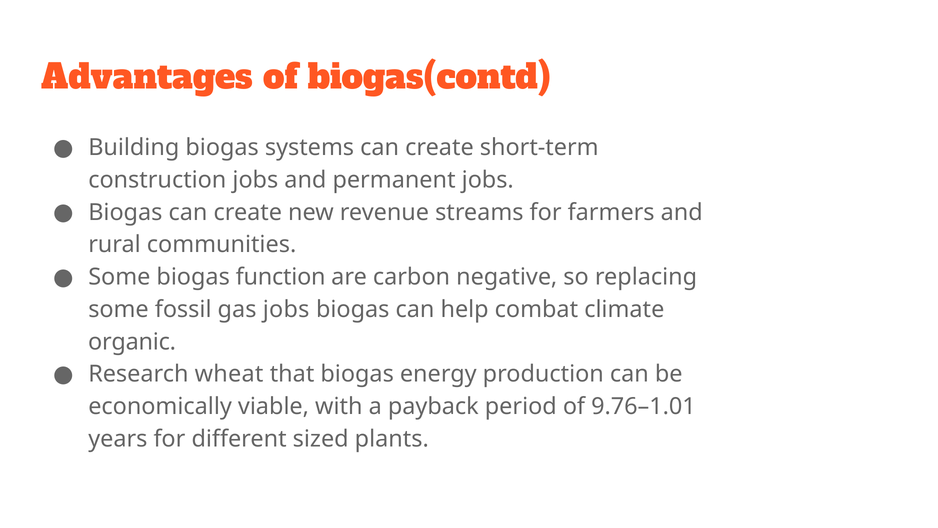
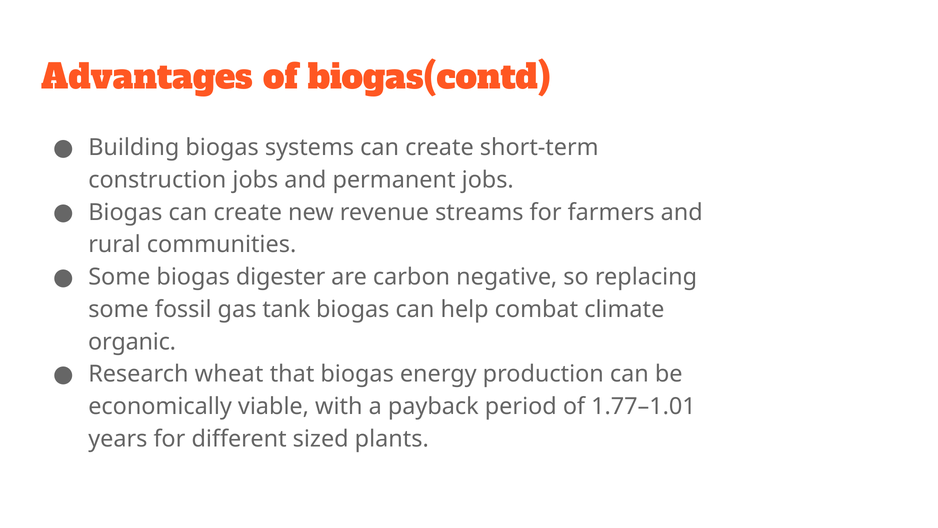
function: function -> digester
gas jobs: jobs -> tank
9.76–1.01: 9.76–1.01 -> 1.77–1.01
